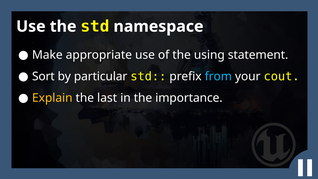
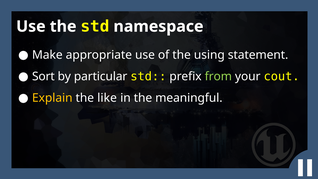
from colour: light blue -> light green
last: last -> like
importance: importance -> meaningful
